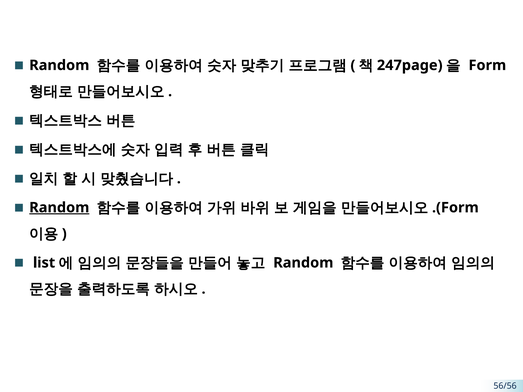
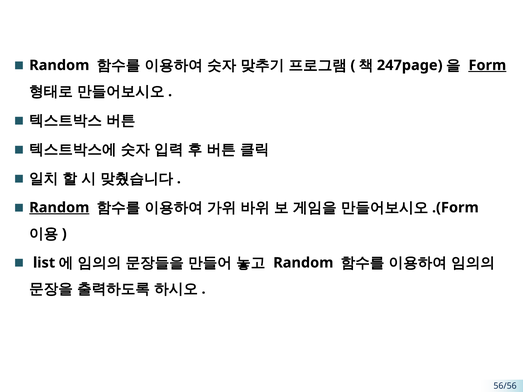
Form underline: none -> present
